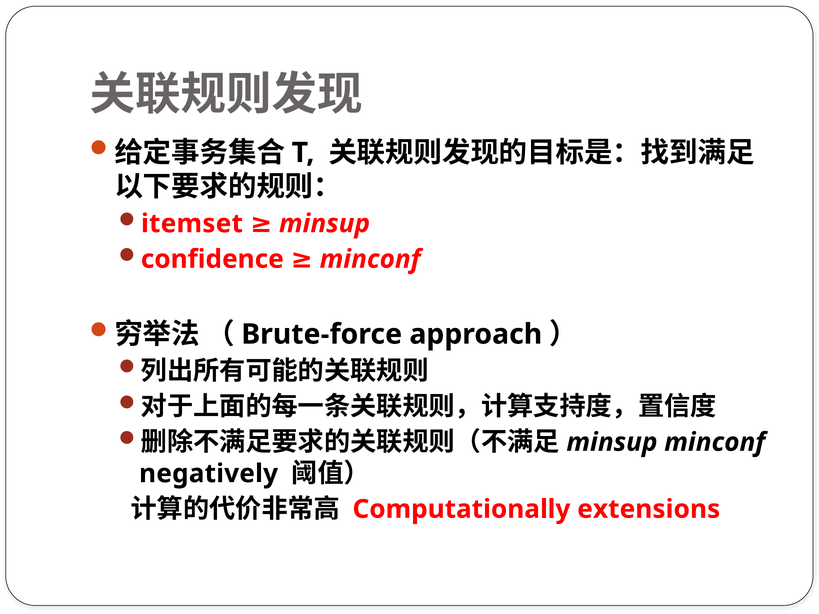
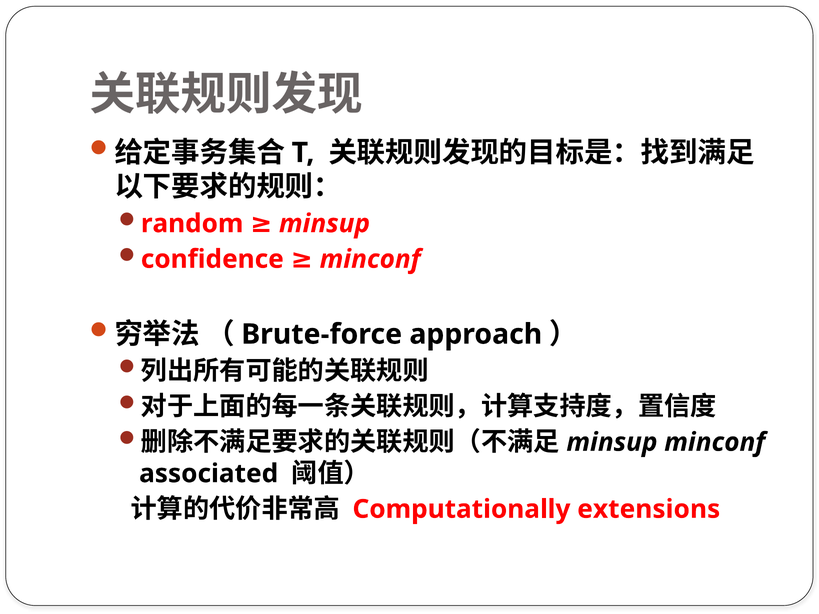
itemset: itemset -> random
negatively: negatively -> associated
